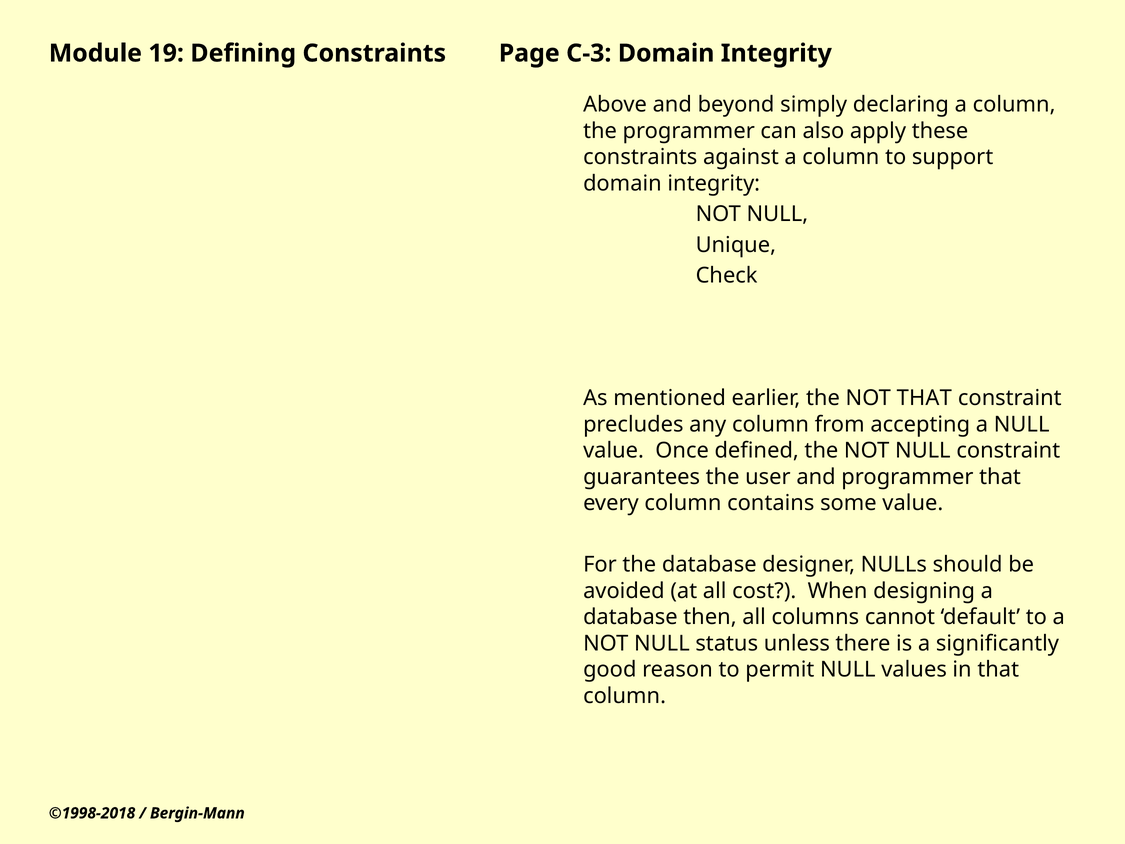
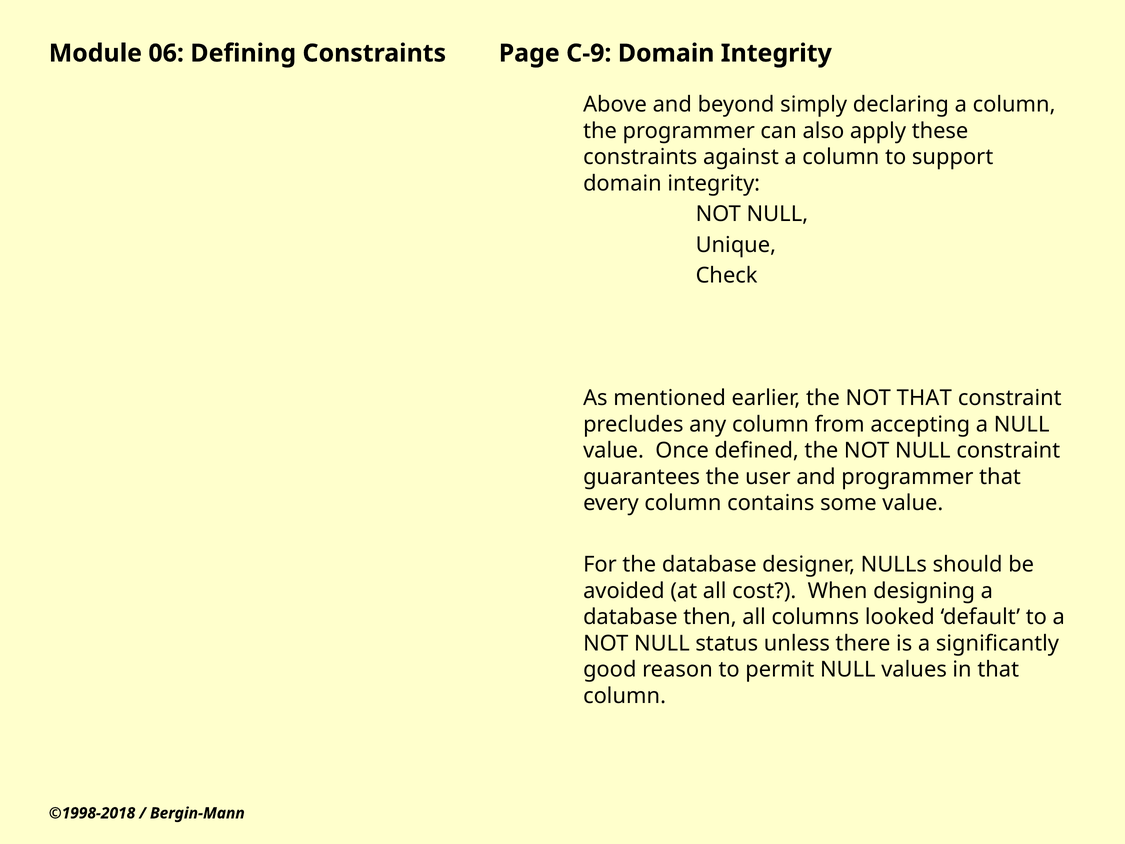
19: 19 -> 06
C-3: C-3 -> C-9
cannot: cannot -> looked
